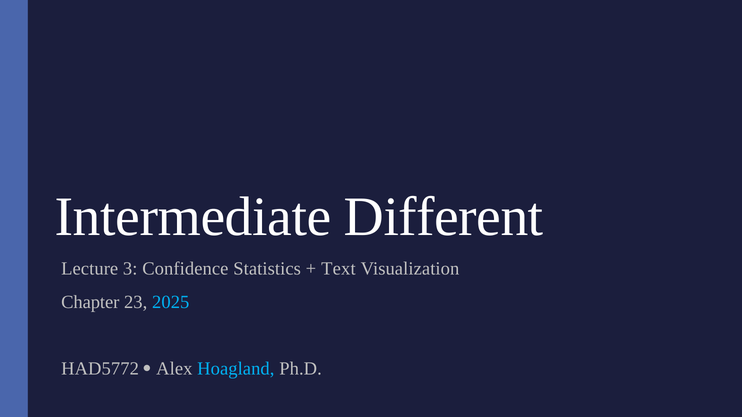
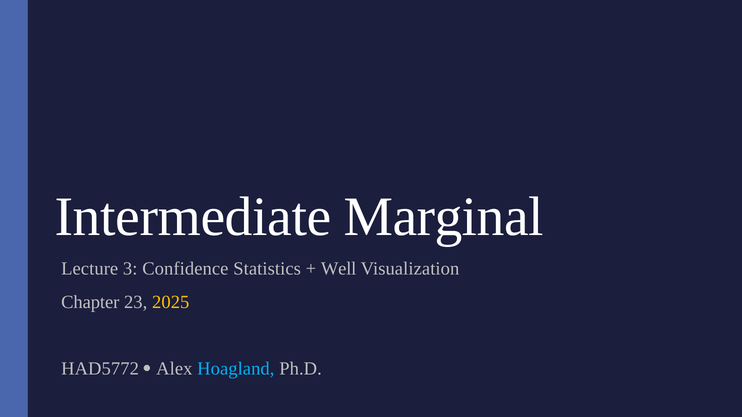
Different: Different -> Marginal
Text: Text -> Well
2025 colour: light blue -> yellow
